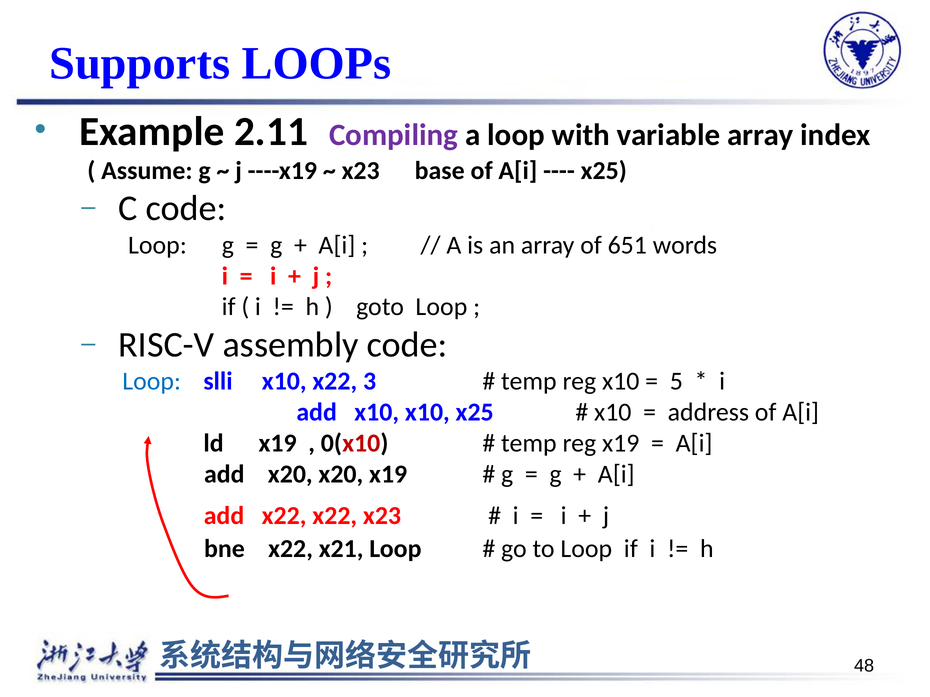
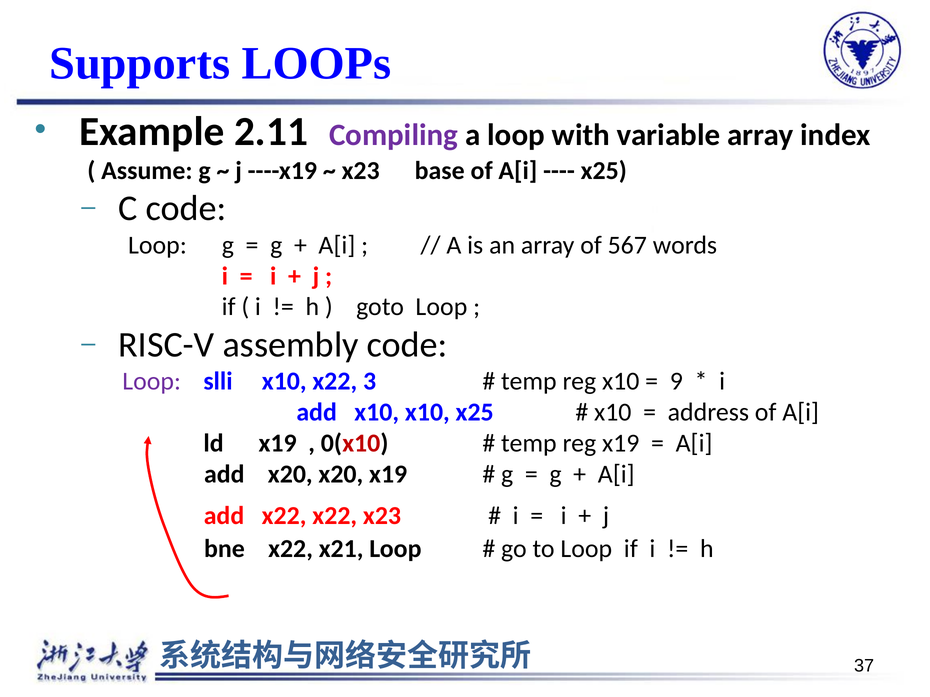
651: 651 -> 567
Loop at (152, 382) colour: blue -> purple
5: 5 -> 9
48: 48 -> 37
